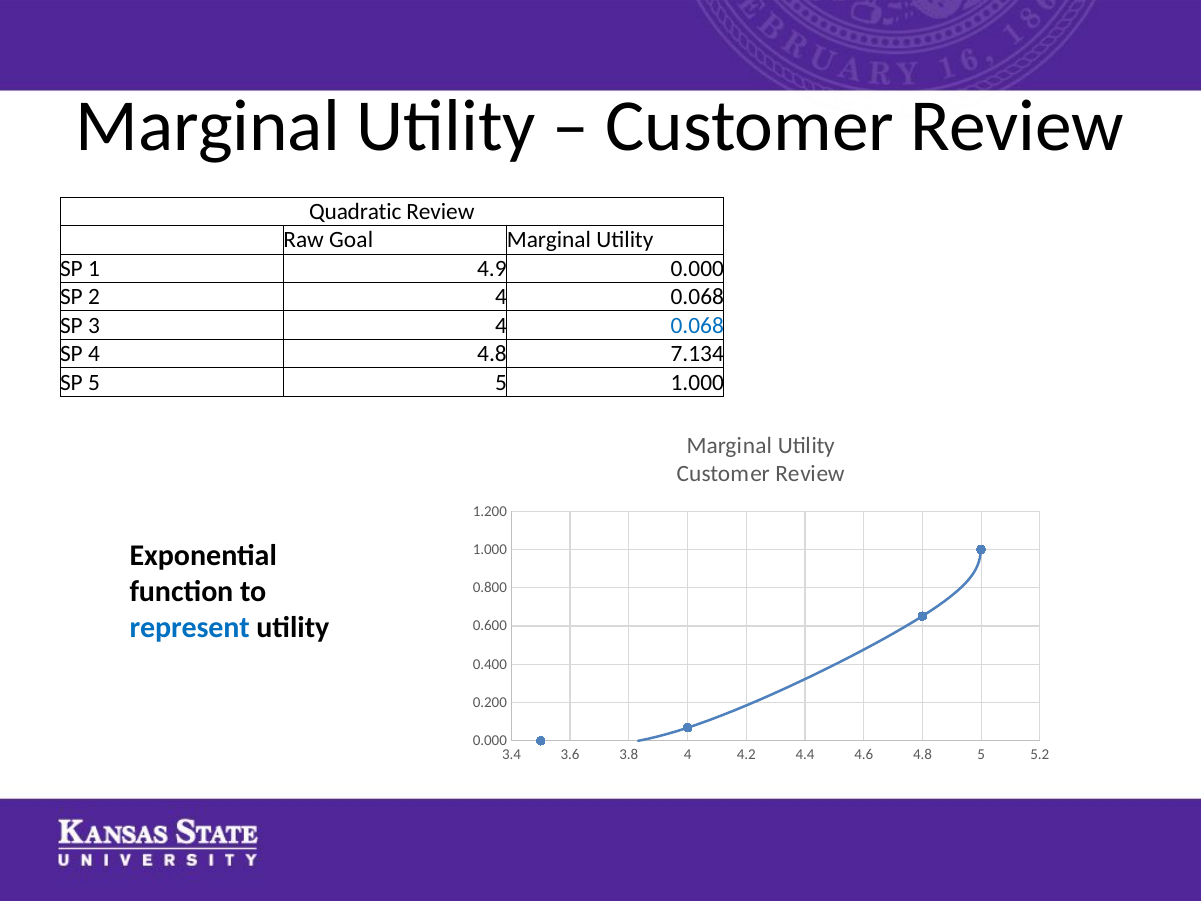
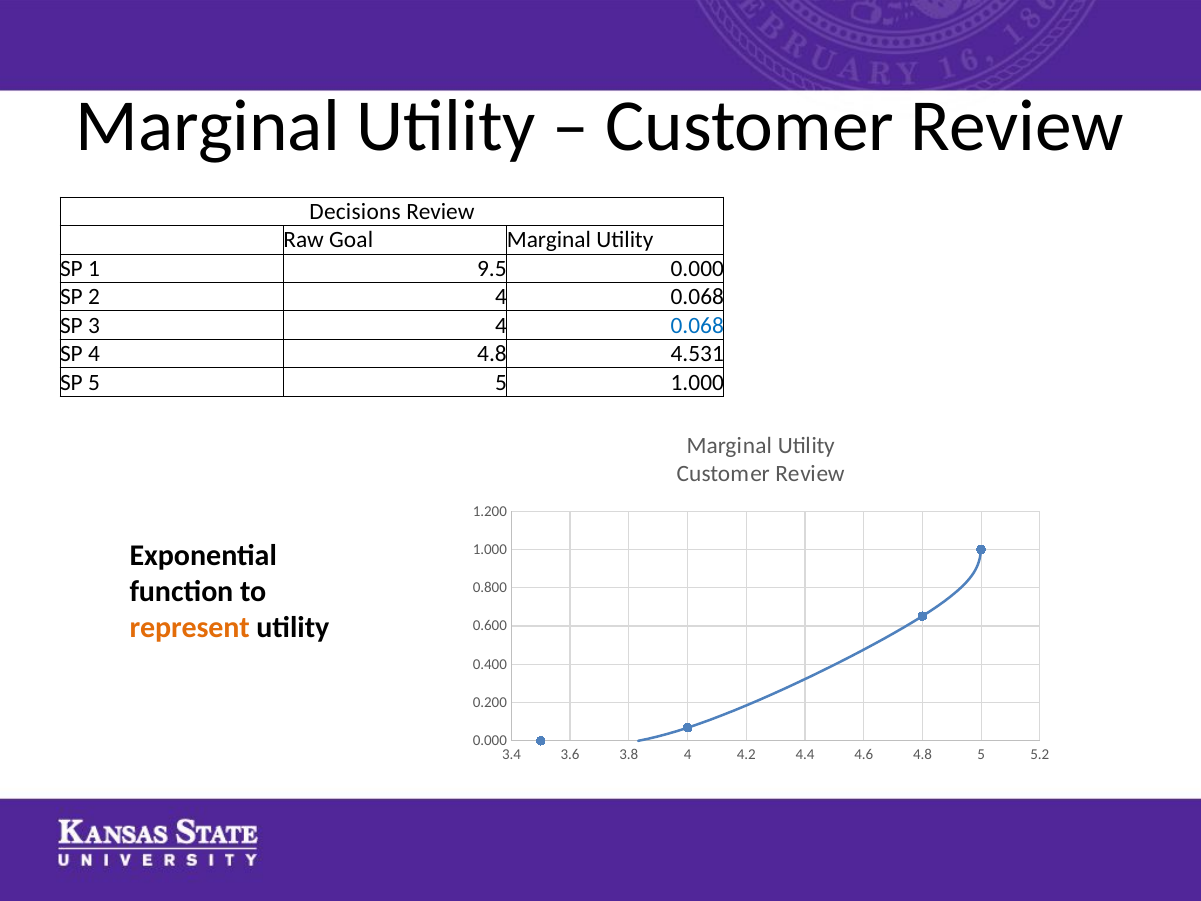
Quadratic: Quadratic -> Decisions
4.9: 4.9 -> 9.5
7.134: 7.134 -> 4.531
represent colour: blue -> orange
